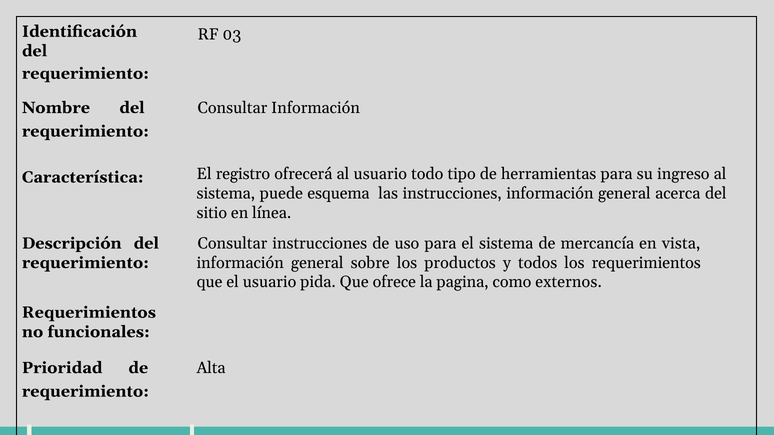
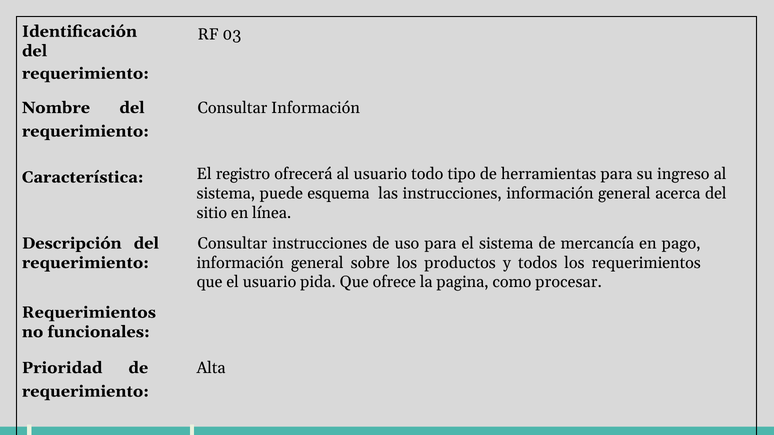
vista: vista -> pago
externos: externos -> procesar
